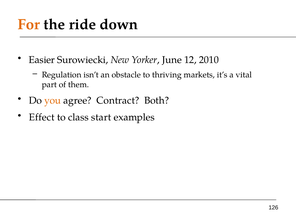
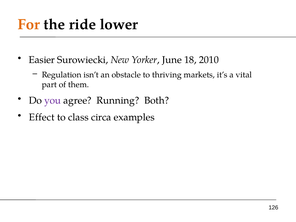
down: down -> lower
12: 12 -> 18
you colour: orange -> purple
Contract: Contract -> Running
start: start -> circa
